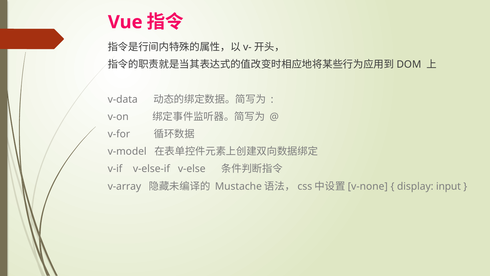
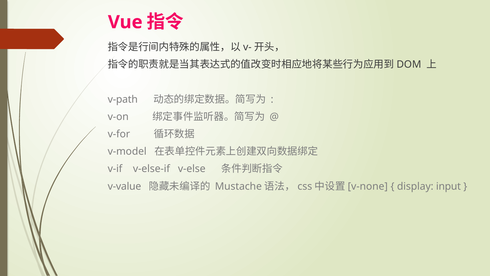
v-data: v-data -> v-path
v-array: v-array -> v-value
